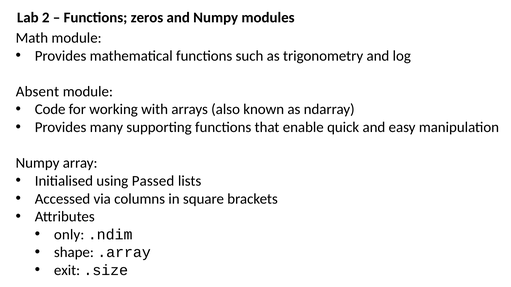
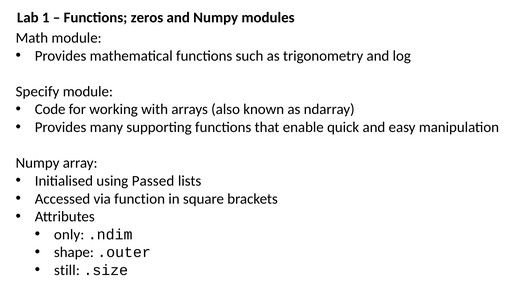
2: 2 -> 1
Absent: Absent -> Specify
columns: columns -> function
.array: .array -> .outer
exit: exit -> still
